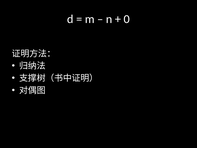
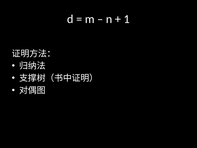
0: 0 -> 1
